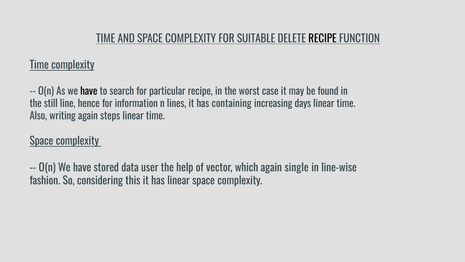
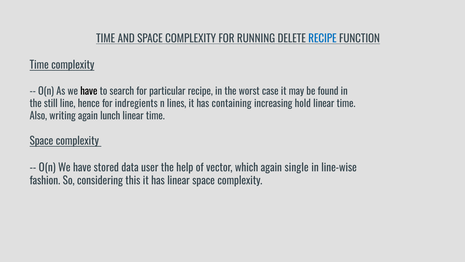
SUITABLE: SUITABLE -> RUNNING
RECIPE at (322, 39) colour: black -> blue
information: information -> indregients
days: days -> hold
steps: steps -> lunch
